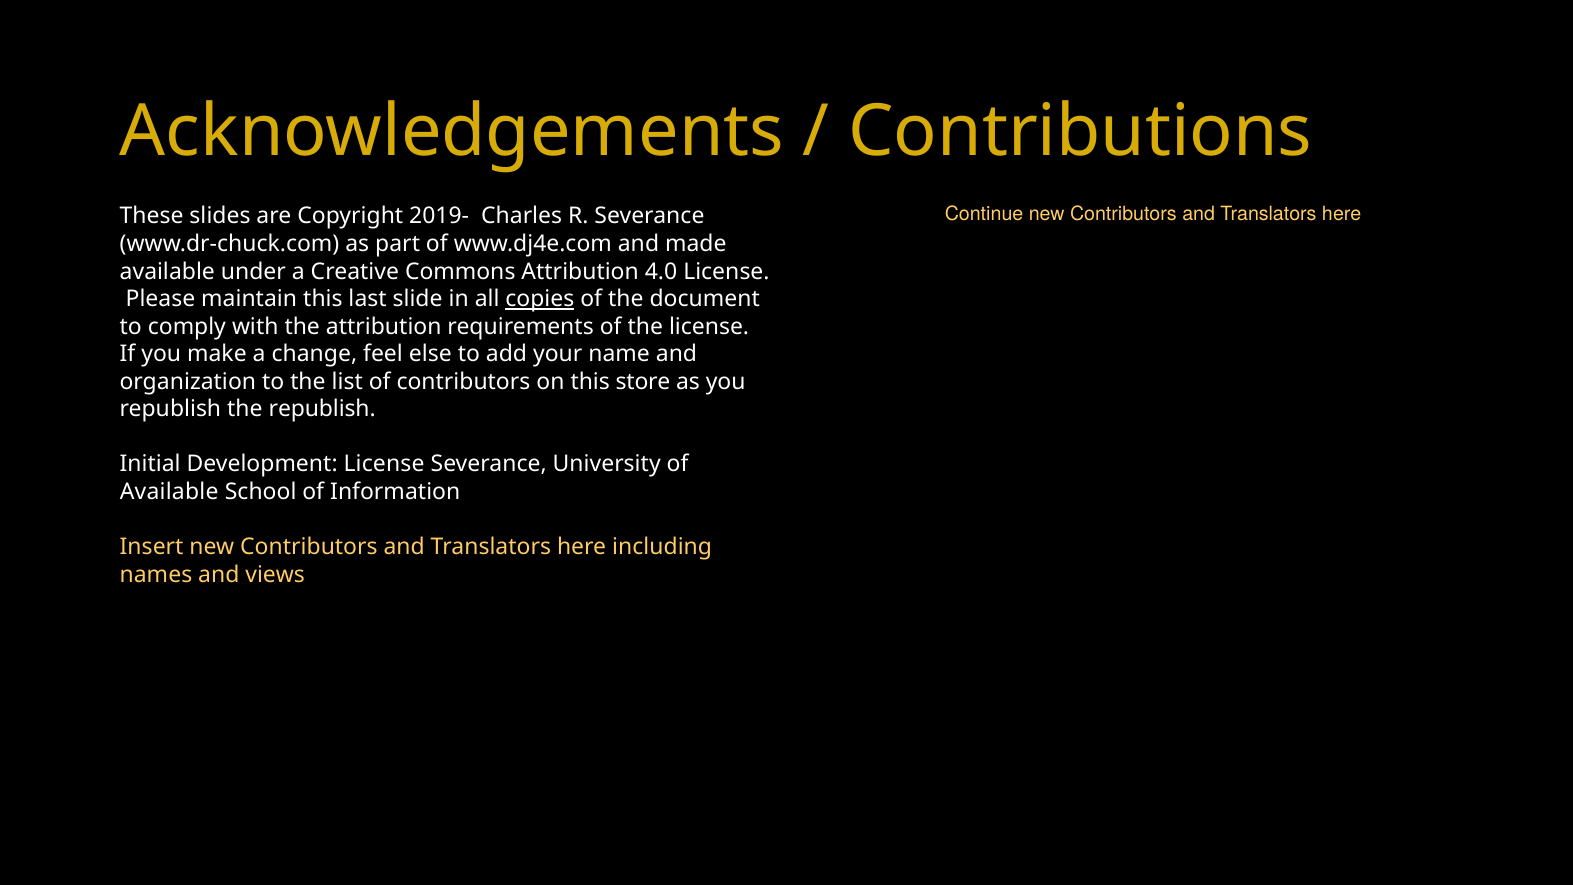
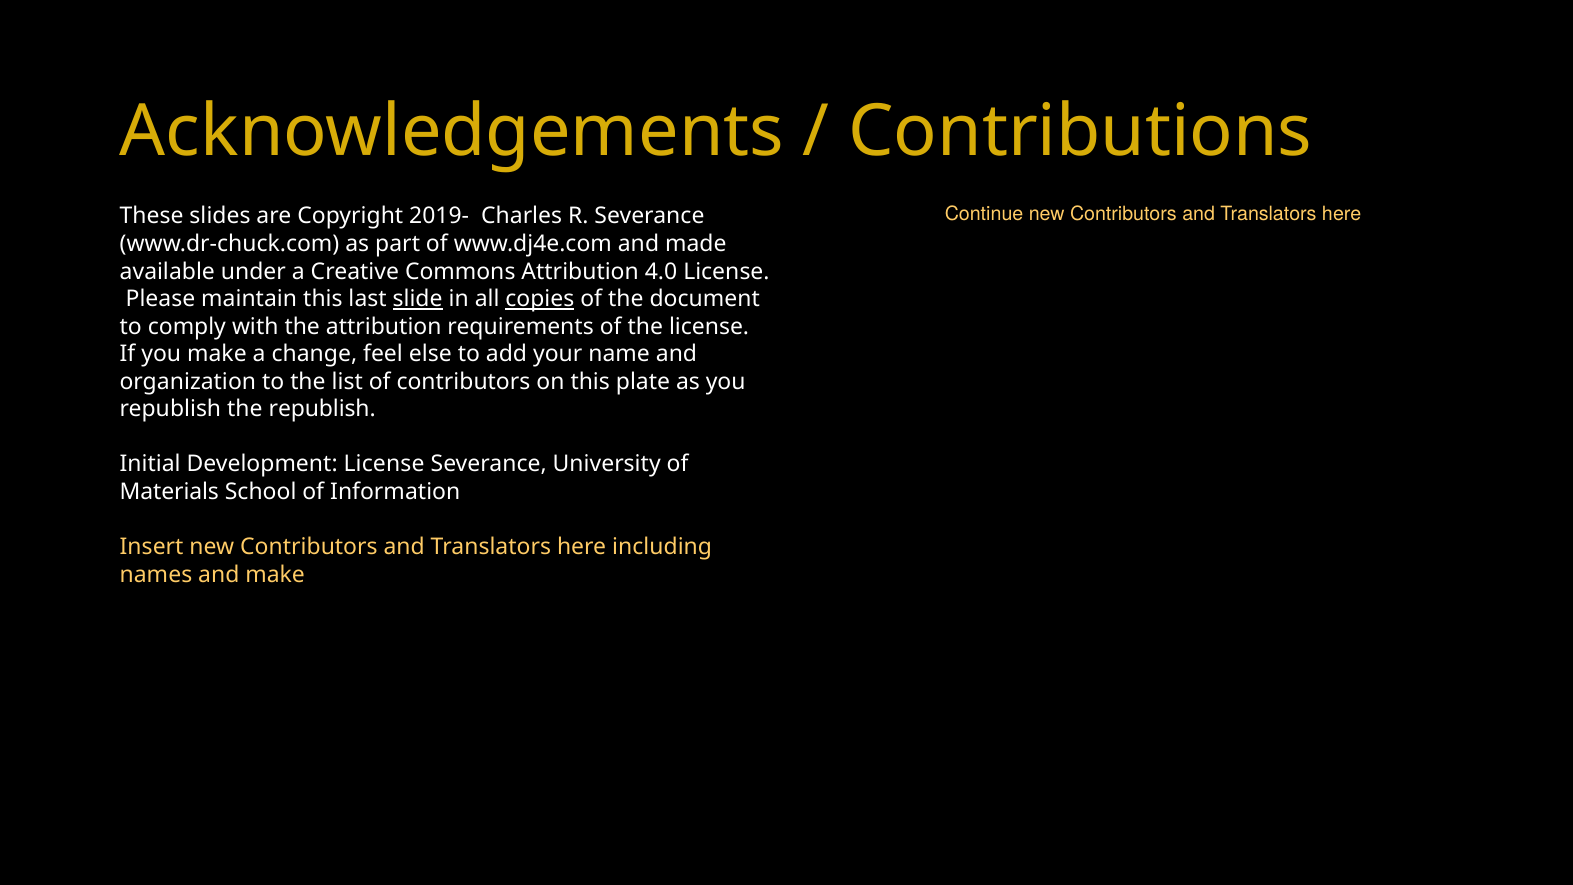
slide underline: none -> present
store: store -> plate
Available at (169, 492): Available -> Materials
and views: views -> make
